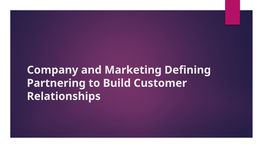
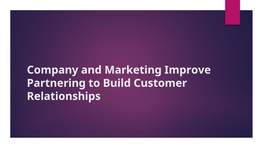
Defining: Defining -> Improve
